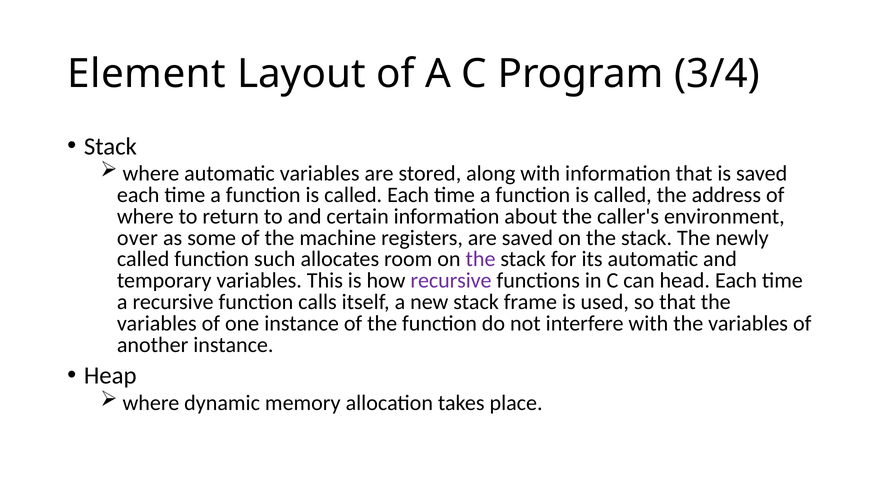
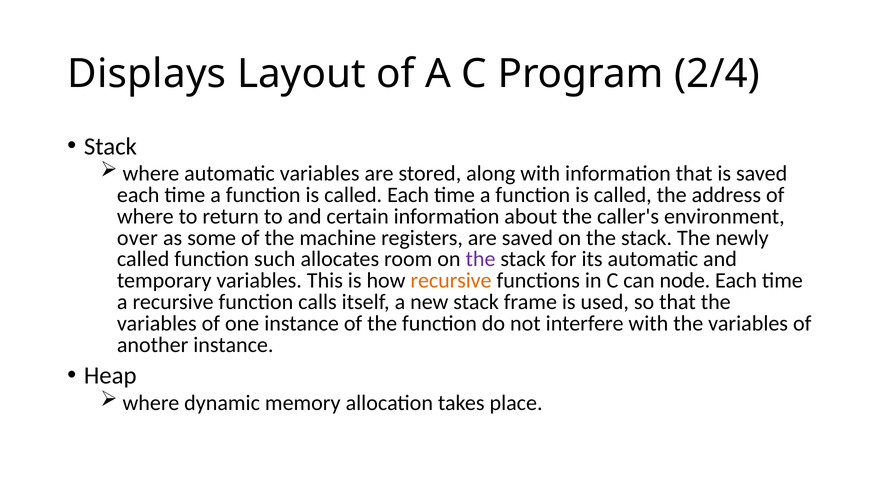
Element: Element -> Displays
3/4: 3/4 -> 2/4
recursive at (451, 281) colour: purple -> orange
head: head -> node
